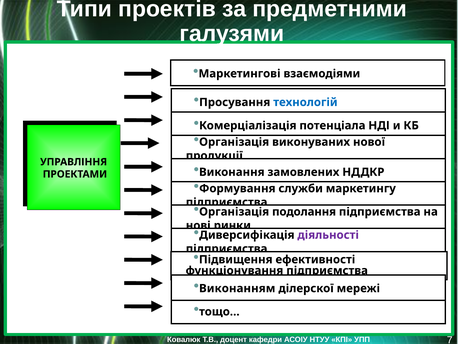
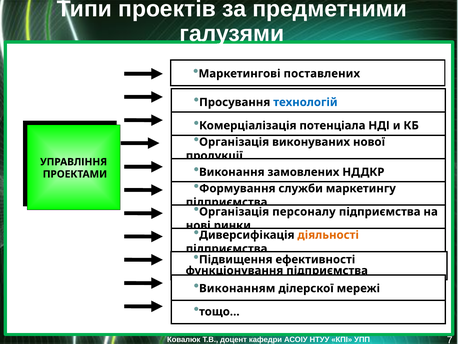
взаємодіями: взаємодіями -> поставлених
подолання: подолання -> персоналу
діяльності colour: purple -> orange
